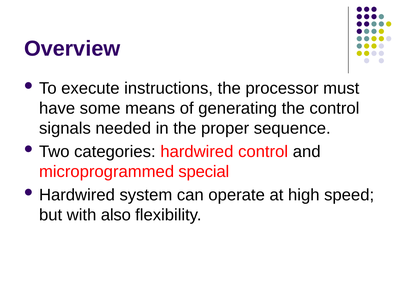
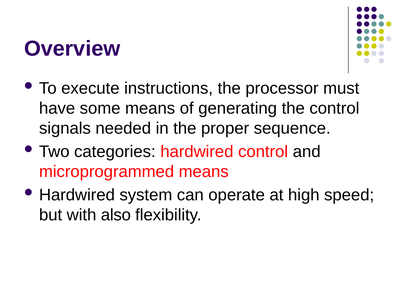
microprogrammed special: special -> means
